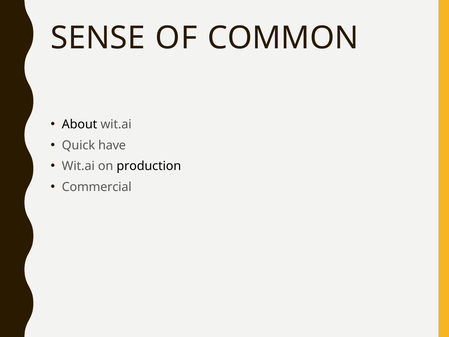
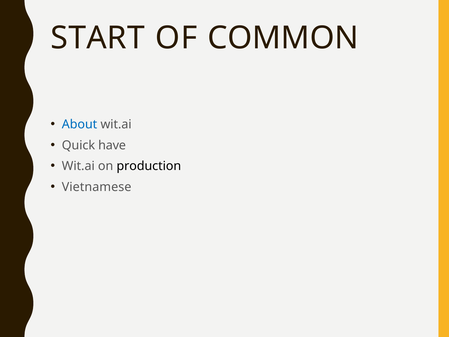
SENSE: SENSE -> START
About colour: black -> blue
Commercial: Commercial -> Vietnamese
